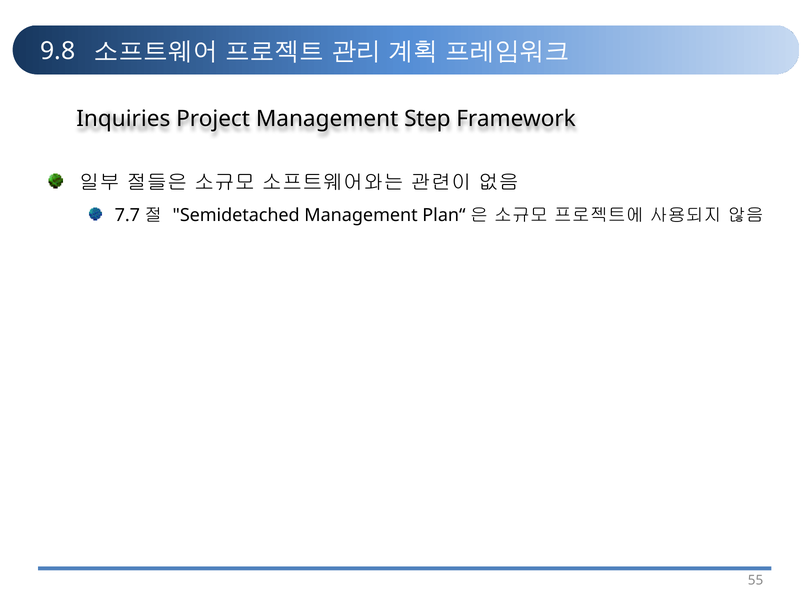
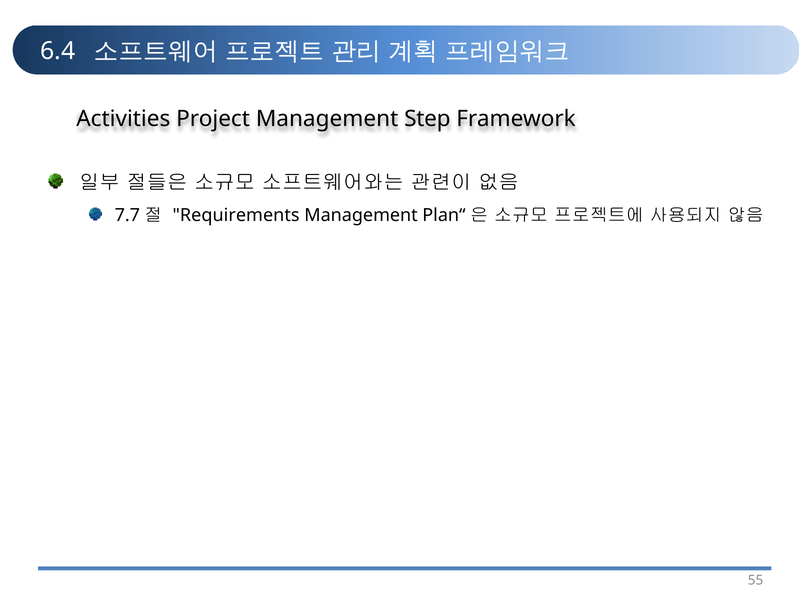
9.8: 9.8 -> 6.4
Inquiries: Inquiries -> Activities
Semidetached: Semidetached -> Requirements
